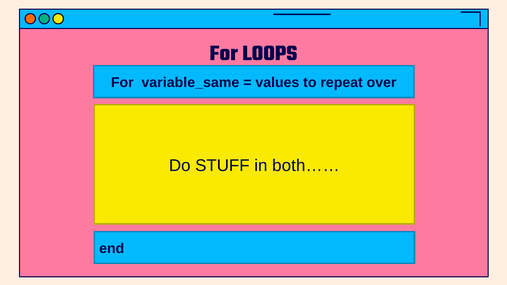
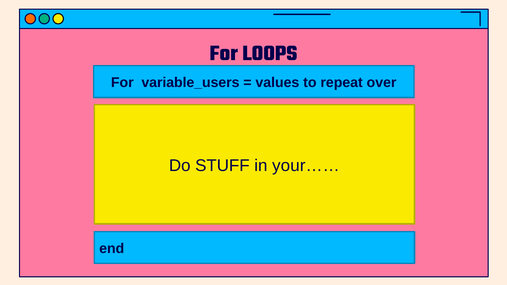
variable_same: variable_same -> variable_users
both……: both…… -> your……
